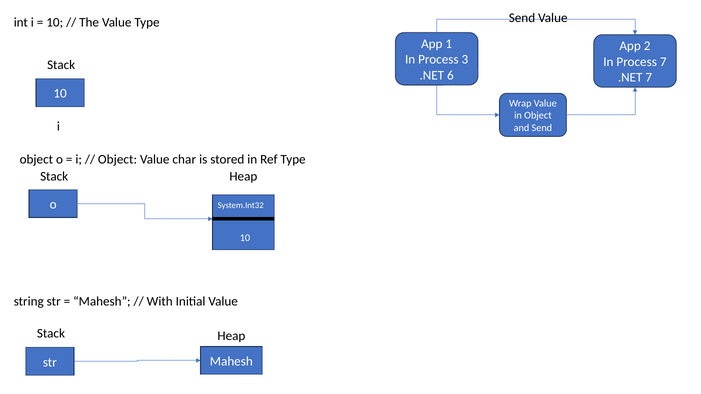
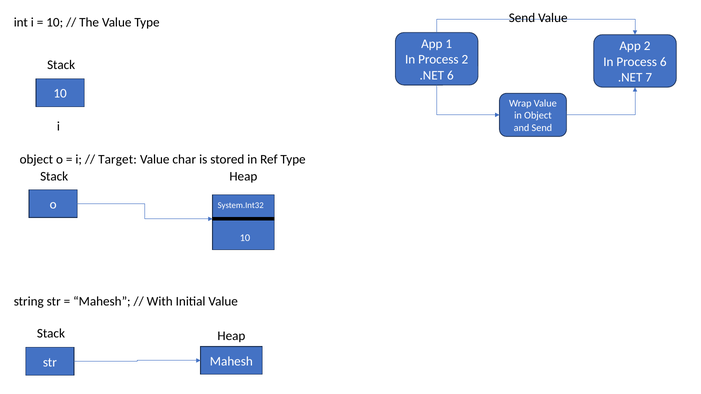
Process 3: 3 -> 2
Process 7: 7 -> 6
Object at (118, 159): Object -> Target
